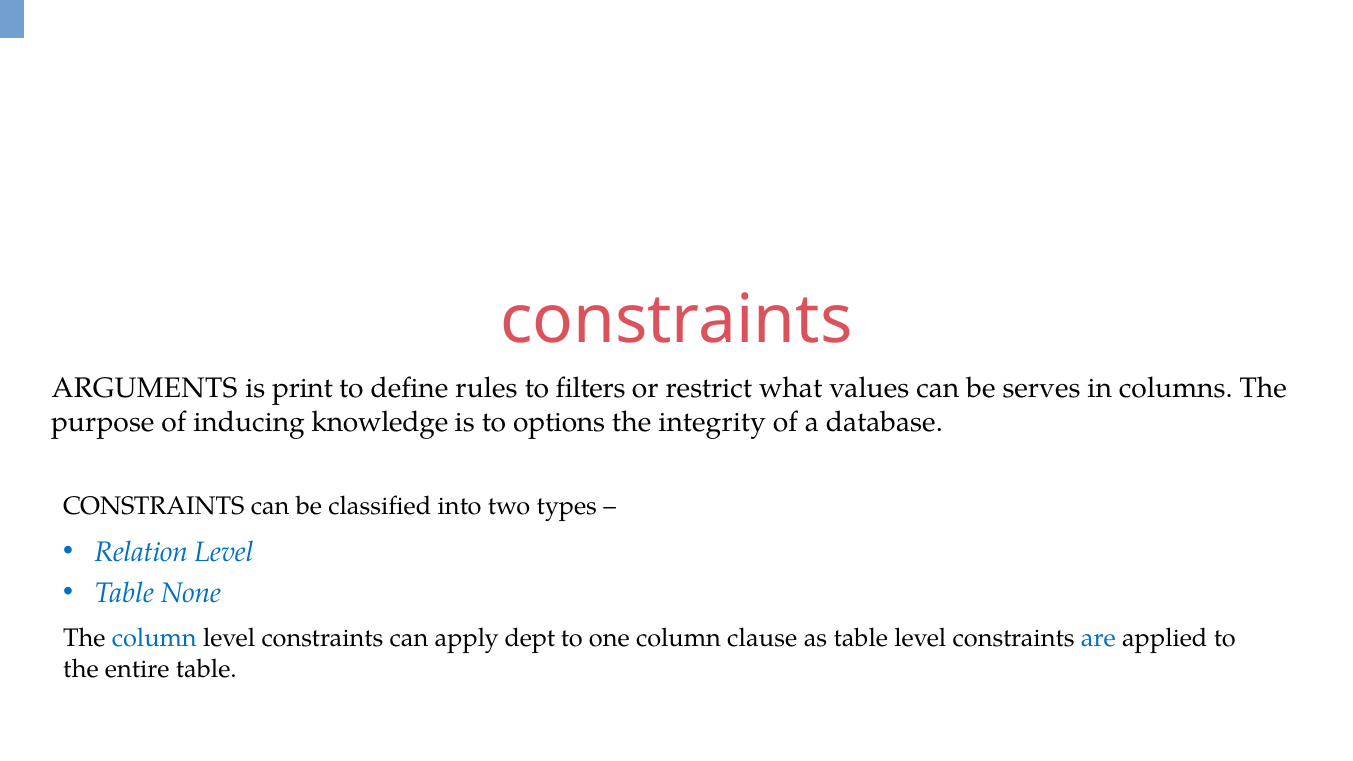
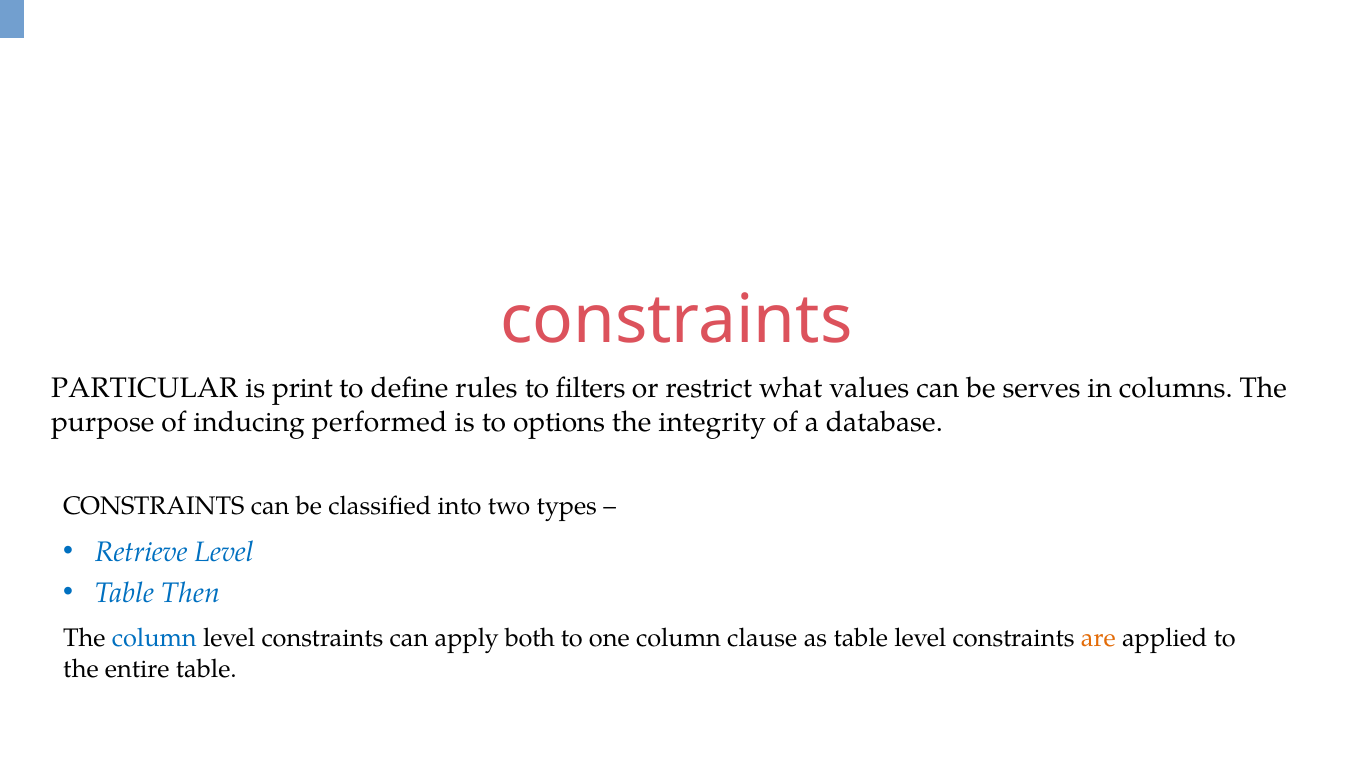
ARGUMENTS: ARGUMENTS -> PARTICULAR
knowledge: knowledge -> performed
Relation: Relation -> Retrieve
None: None -> Then
dept: dept -> both
are colour: blue -> orange
